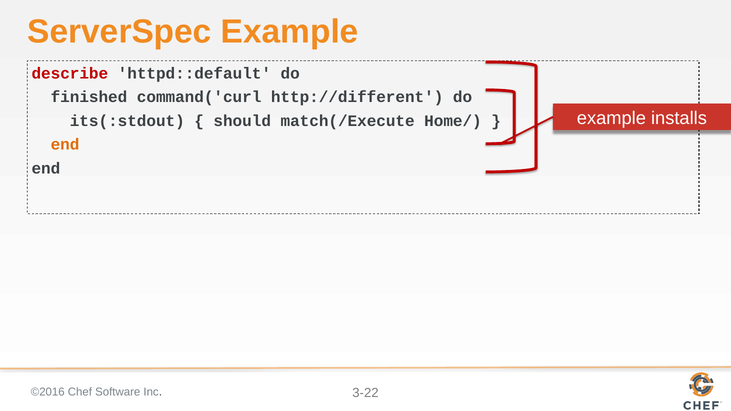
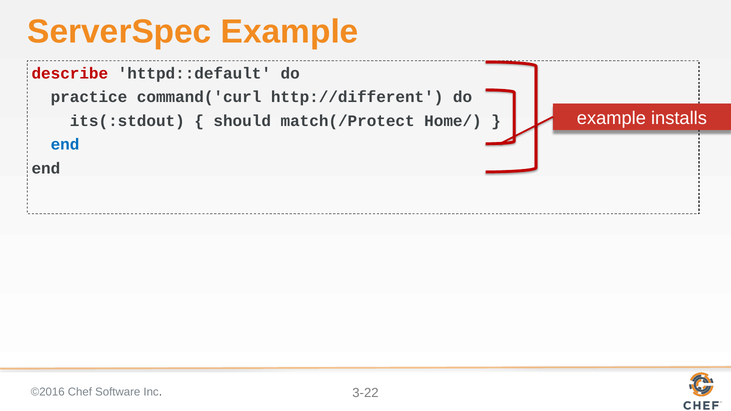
finished: finished -> practice
match(/Execute: match(/Execute -> match(/Protect
end at (65, 145) colour: orange -> blue
